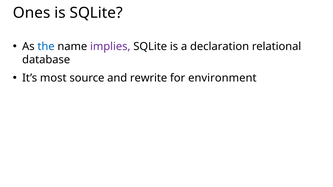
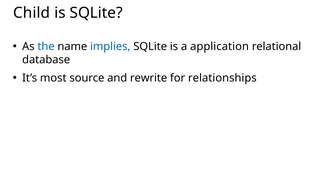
Ones: Ones -> Child
implies colour: purple -> blue
declaration: declaration -> application
environment: environment -> relationships
